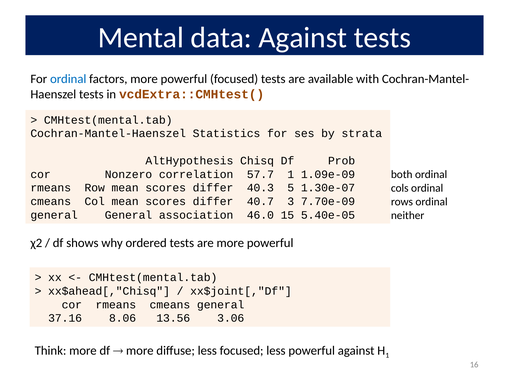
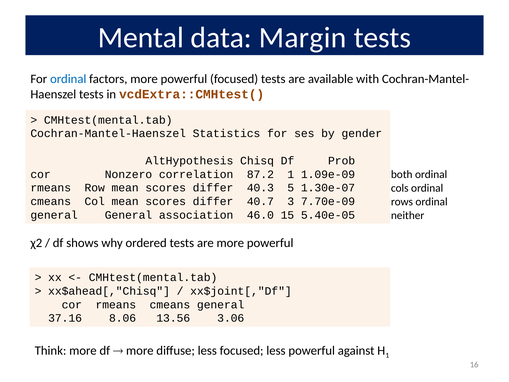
data Against: Against -> Margin
strata: strata -> gender
57.7: 57.7 -> 87.2
